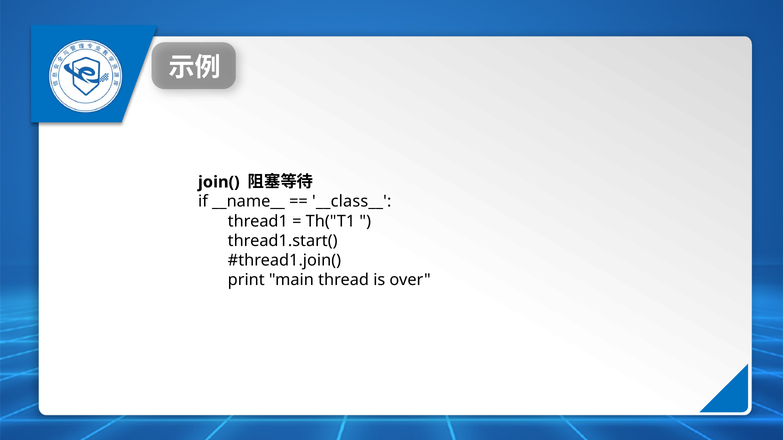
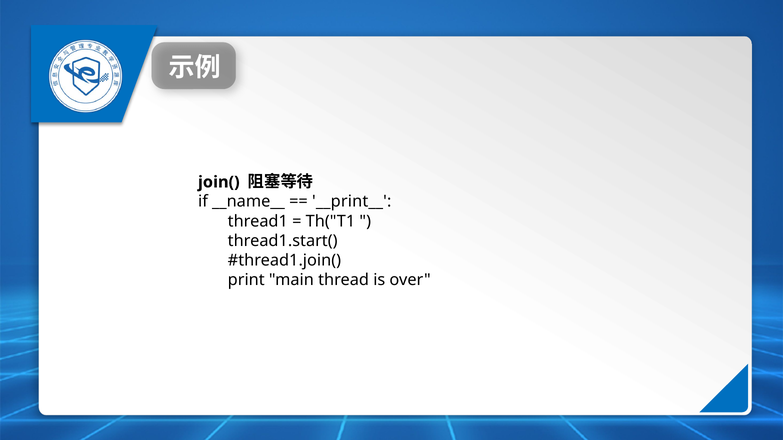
__class__: __class__ -> __print__
